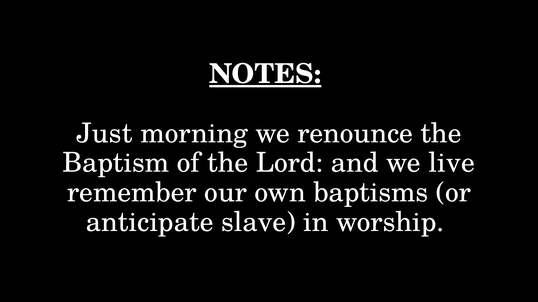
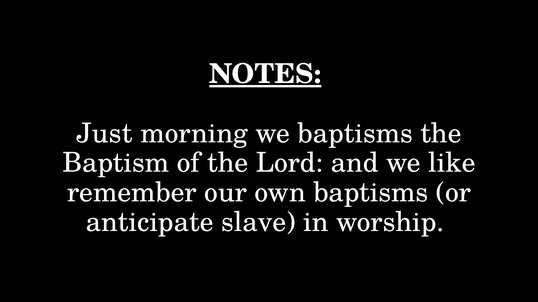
we renounce: renounce -> baptisms
live: live -> like
